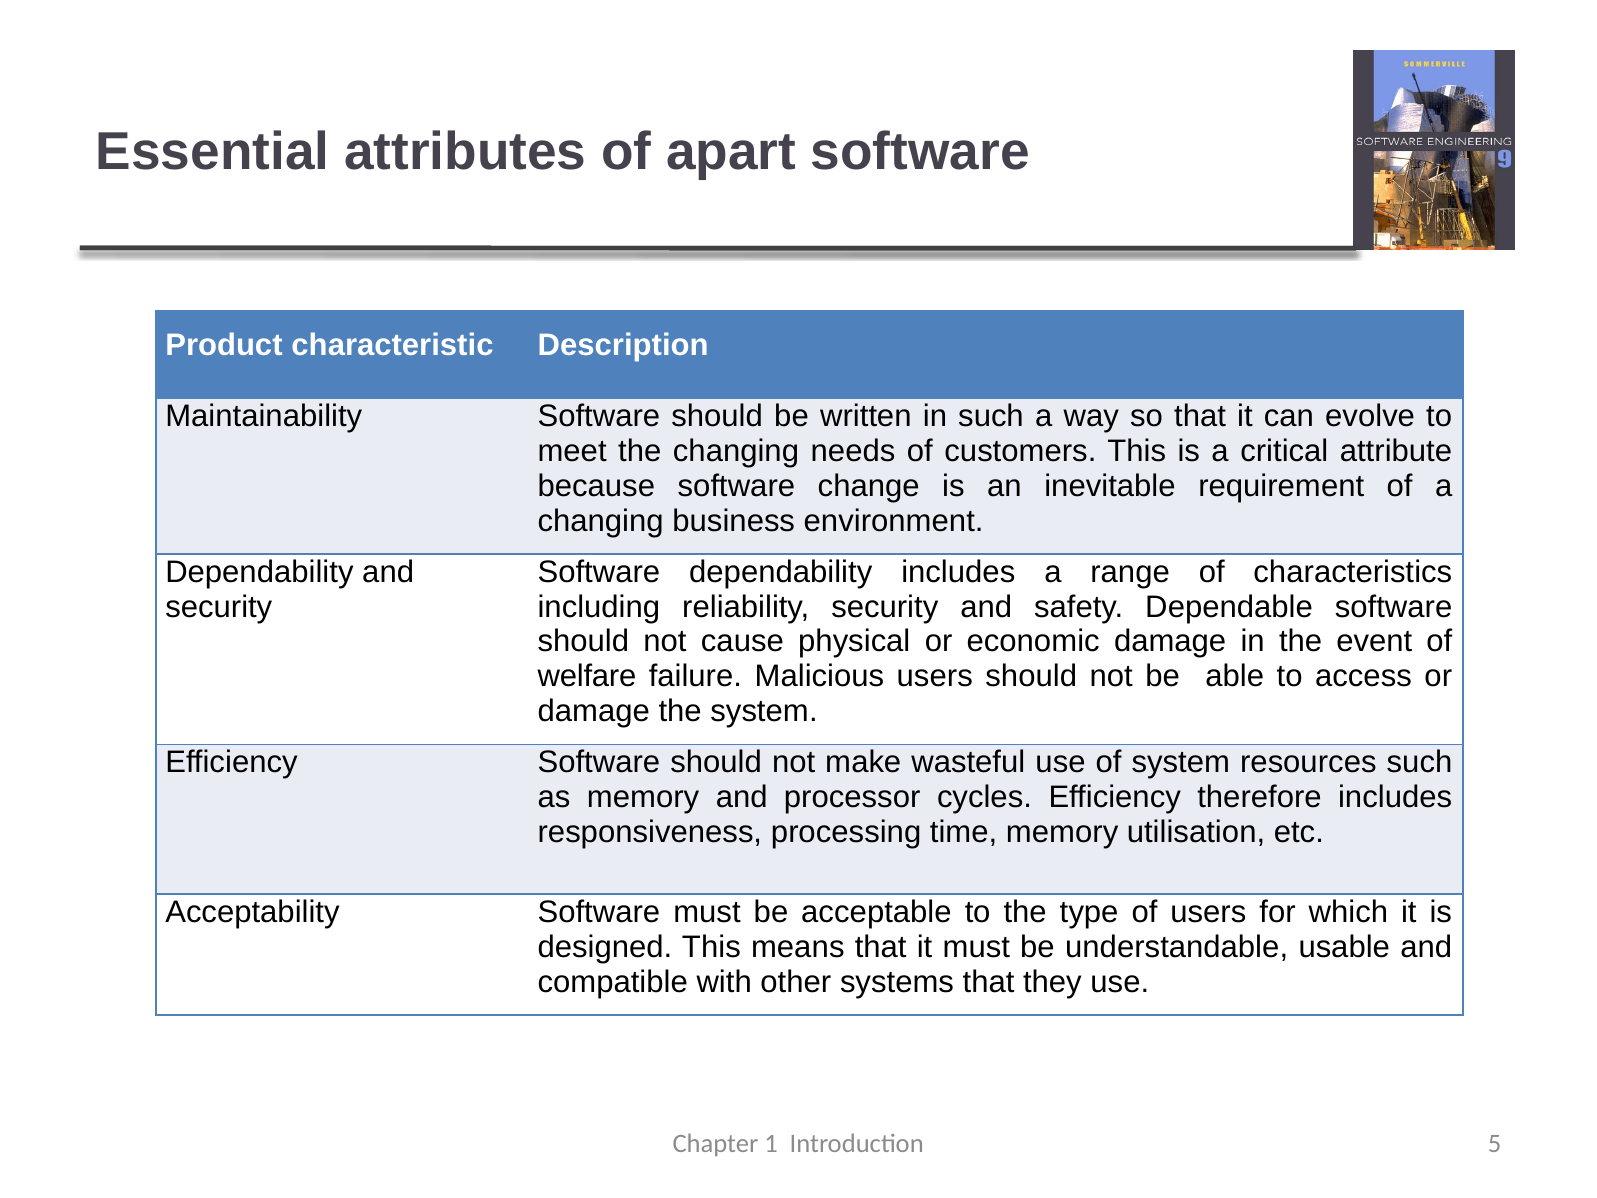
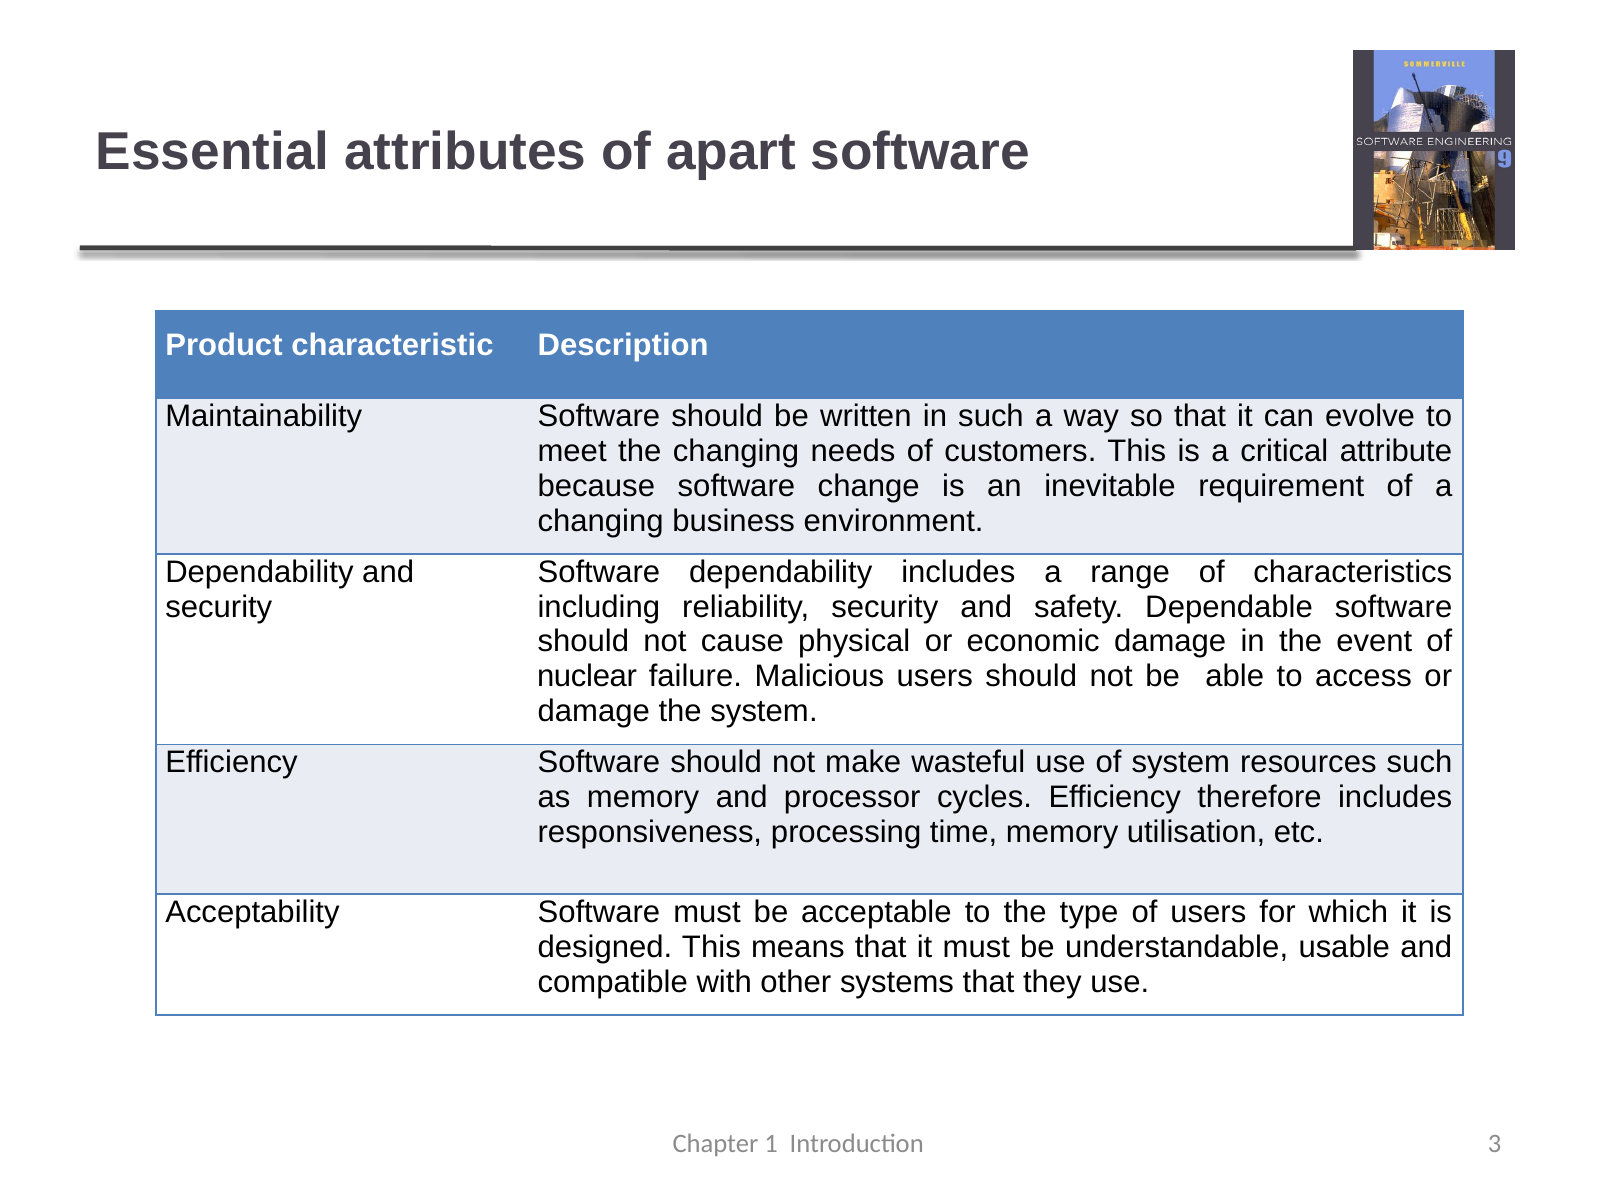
welfare: welfare -> nuclear
5: 5 -> 3
